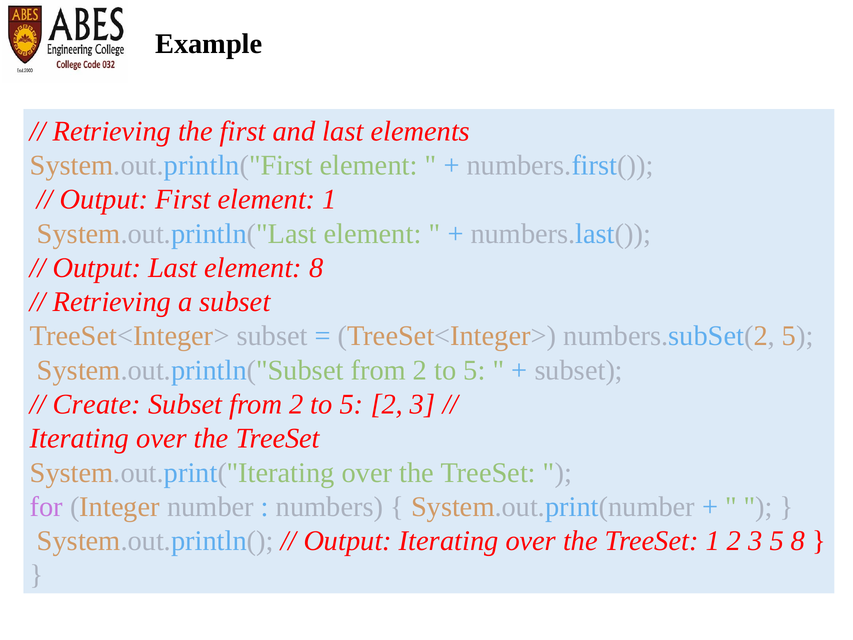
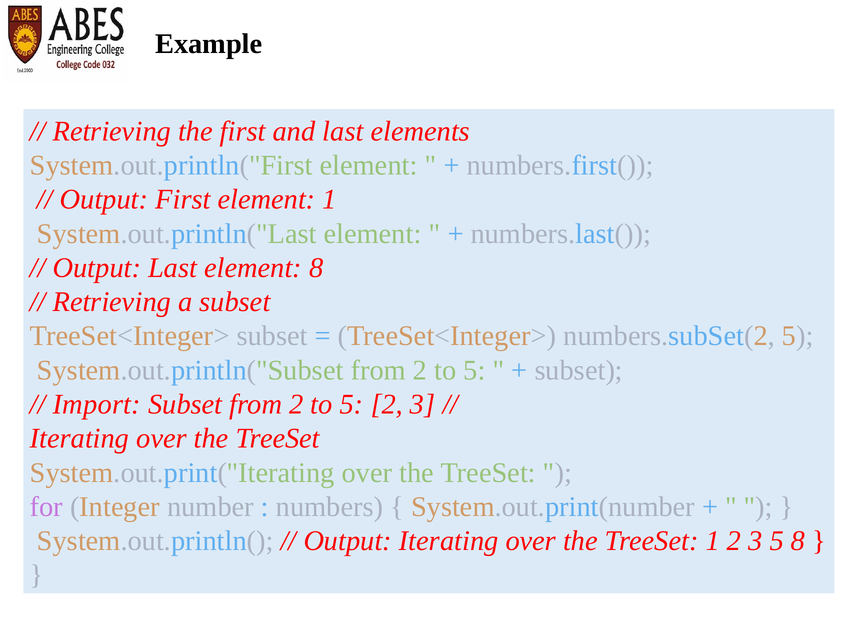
Create: Create -> Import
